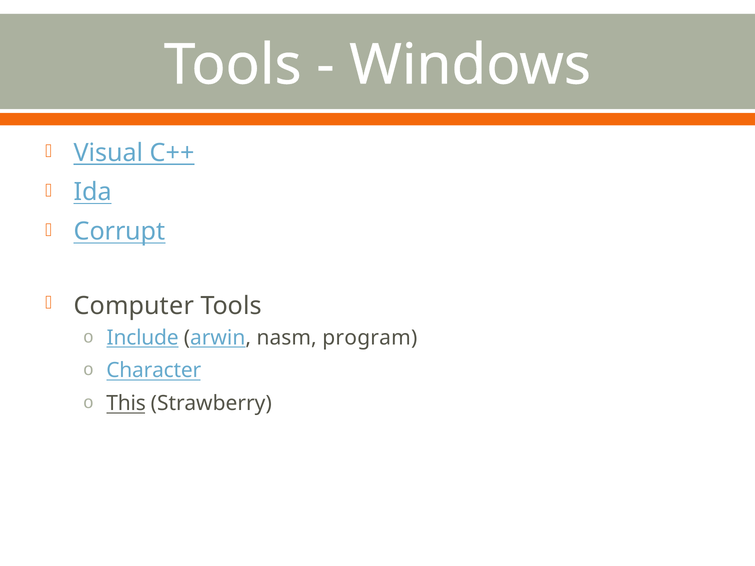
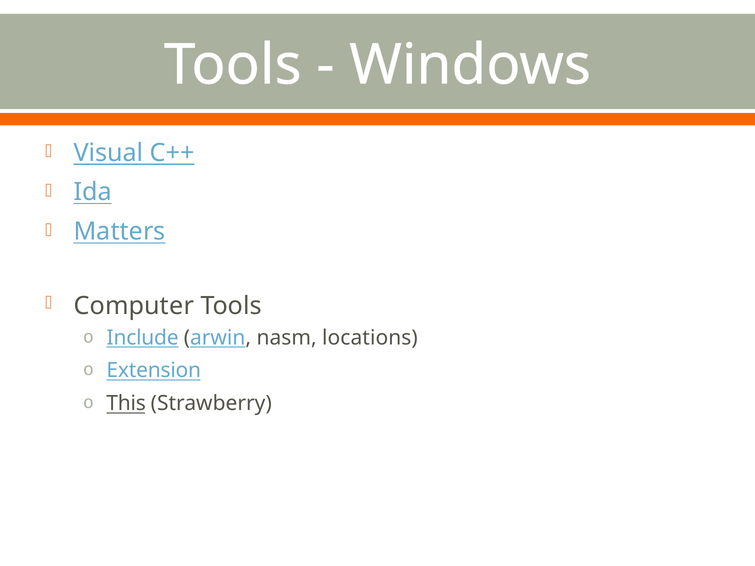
Corrupt: Corrupt -> Matters
program: program -> locations
Character: Character -> Extension
